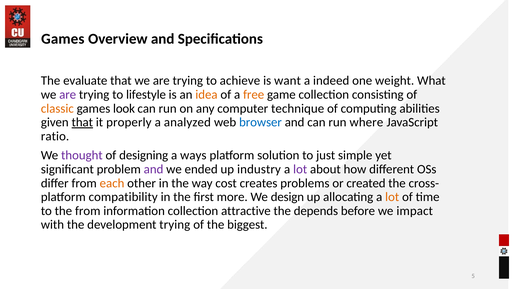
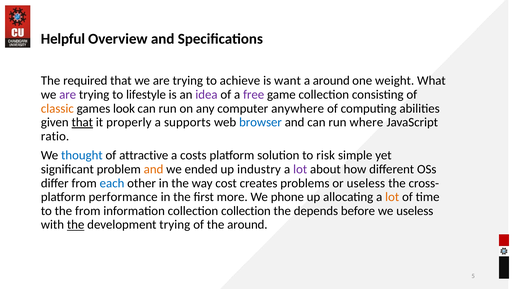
Games at (63, 39): Games -> Helpful
evaluate: evaluate -> required
a indeed: indeed -> around
idea colour: orange -> purple
free colour: orange -> purple
technique: technique -> anywhere
analyzed: analyzed -> supports
thought colour: purple -> blue
designing: designing -> attractive
ways: ways -> costs
just: just -> risk
and at (154, 169) colour: purple -> orange
each colour: orange -> blue
or created: created -> useless
compatibility: compatibility -> performance
design: design -> phone
collection attractive: attractive -> collection
we impact: impact -> useless
the at (76, 225) underline: none -> present
the biggest: biggest -> around
